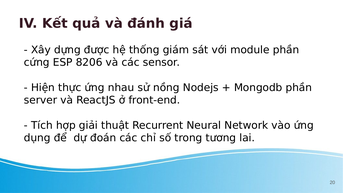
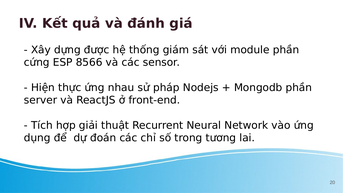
8206: 8206 -> 8566
nồng: nồng -> pháp
